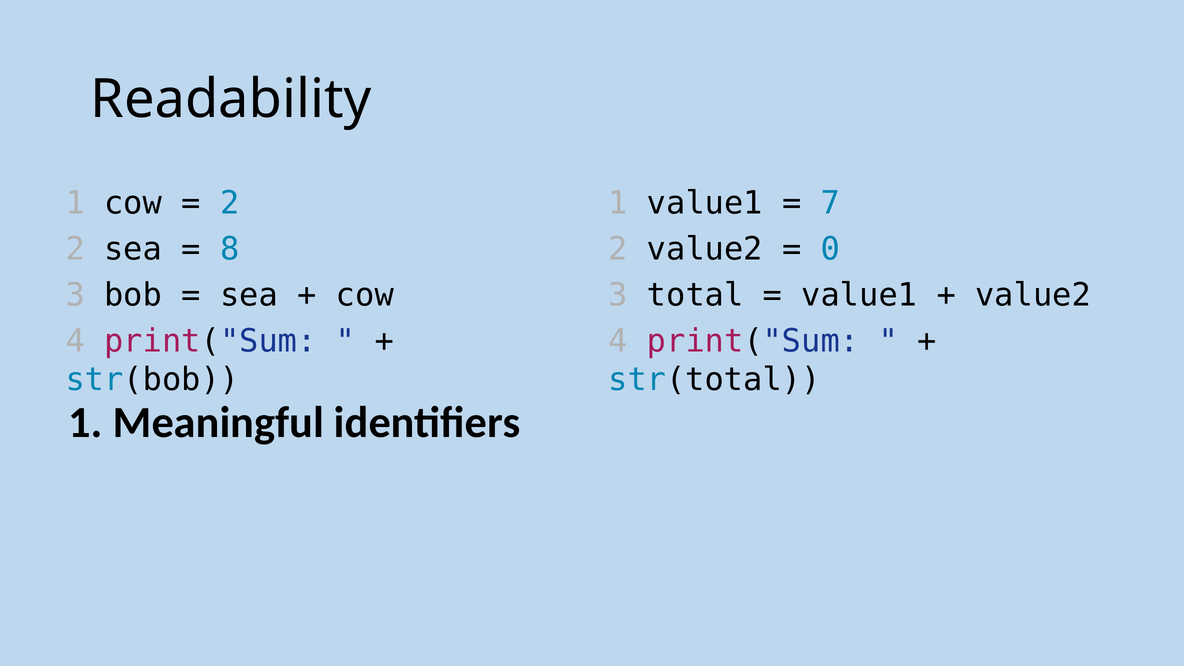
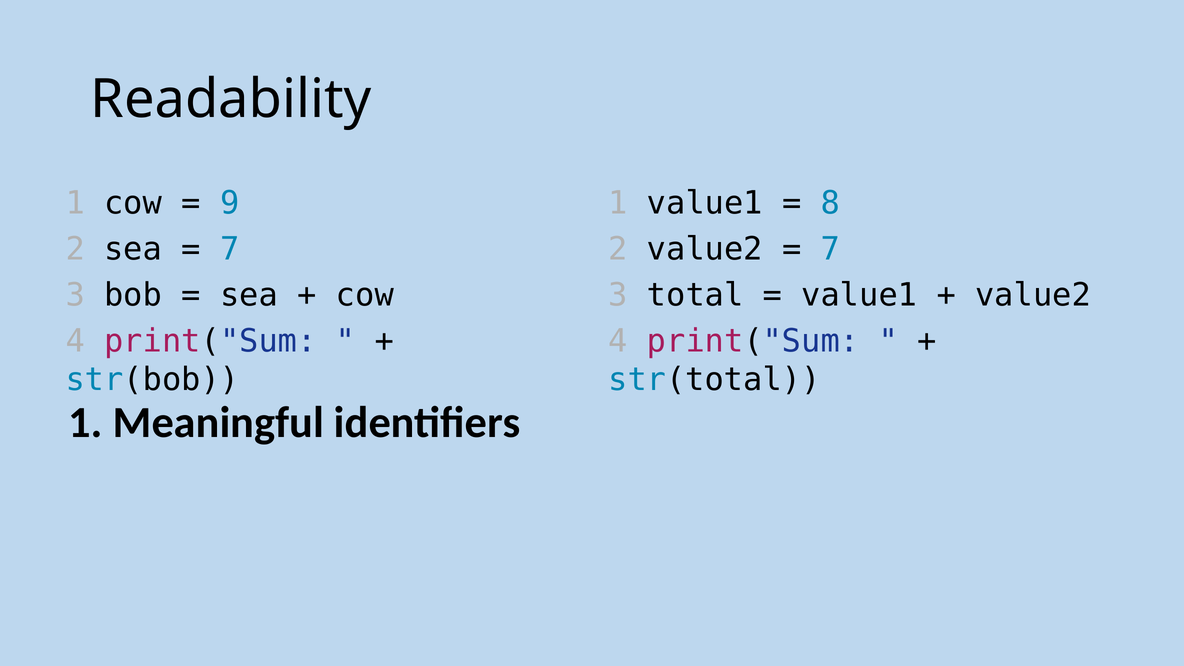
2 at (230, 203): 2 -> 9
7: 7 -> 8
8 at (230, 249): 8 -> 7
0 at (830, 249): 0 -> 7
